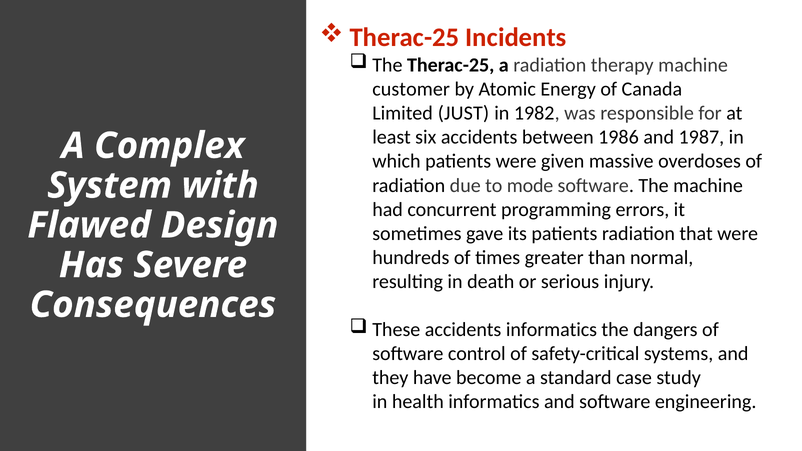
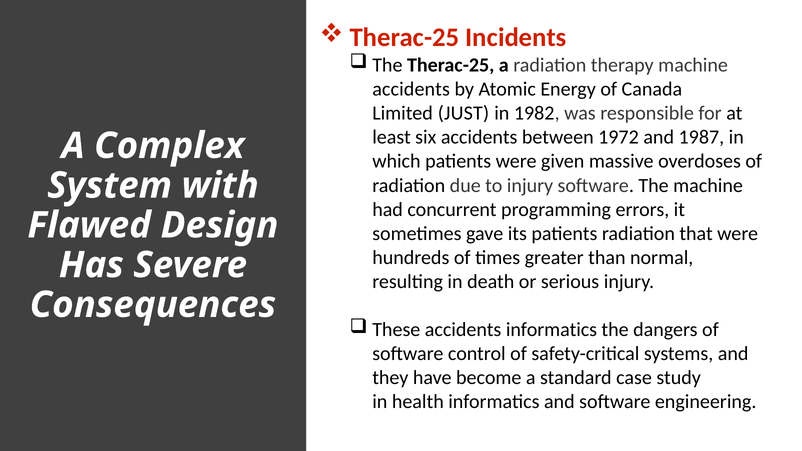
customer at (411, 89): customer -> accidents
1986: 1986 -> 1972
to mode: mode -> injury
